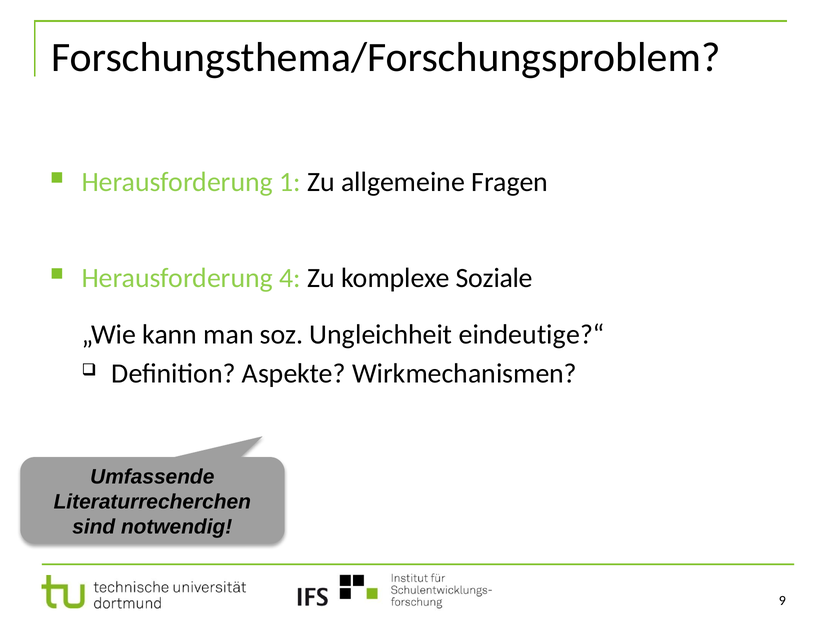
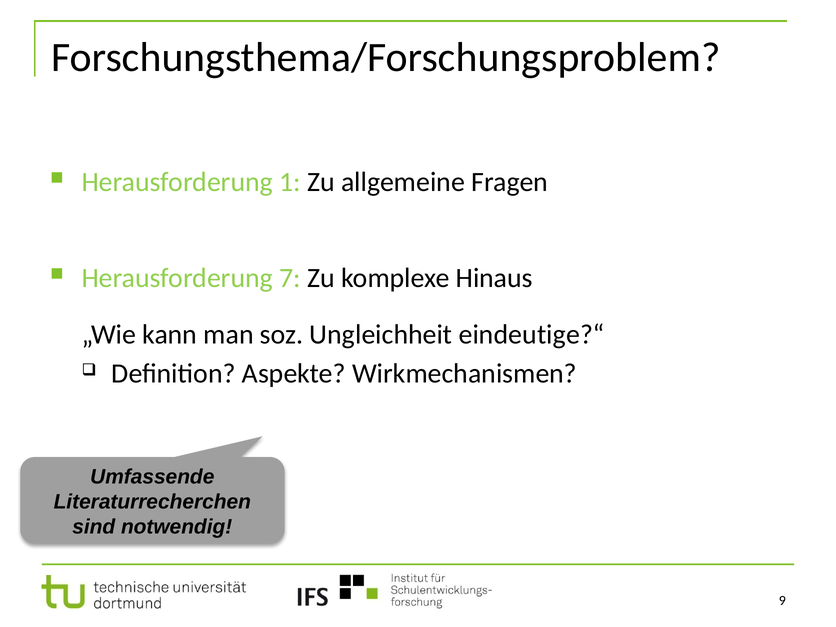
4: 4 -> 7
Soziale: Soziale -> Hinaus
